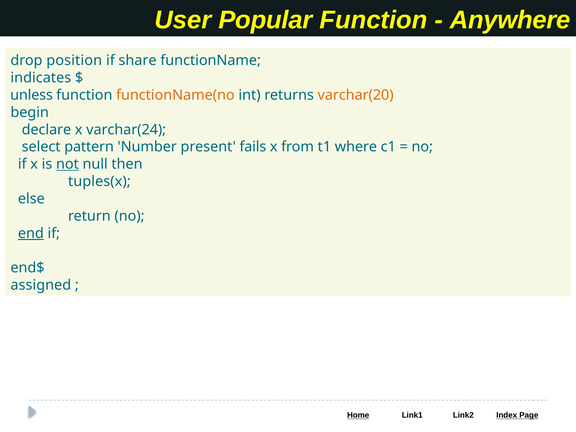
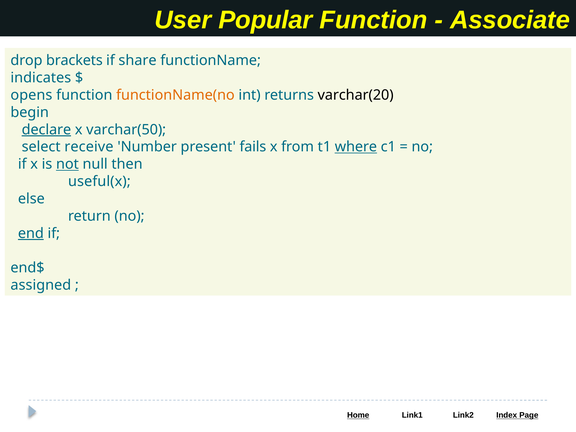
Anywhere: Anywhere -> Associate
position: position -> brackets
unless: unless -> opens
varchar(20 colour: orange -> black
declare underline: none -> present
varchar(24: varchar(24 -> varchar(50
pattern: pattern -> receive
where underline: none -> present
tuples(x: tuples(x -> useful(x
